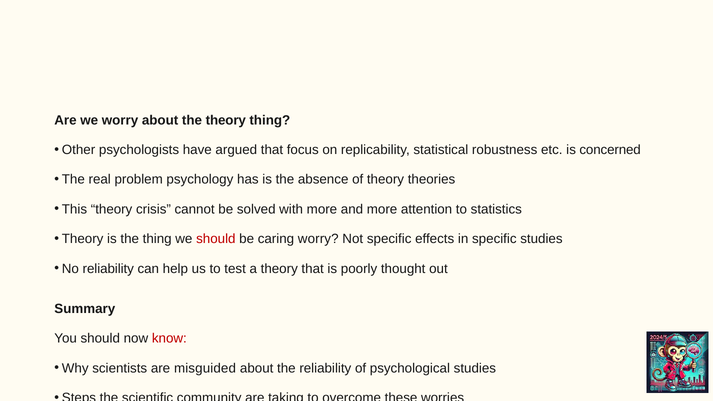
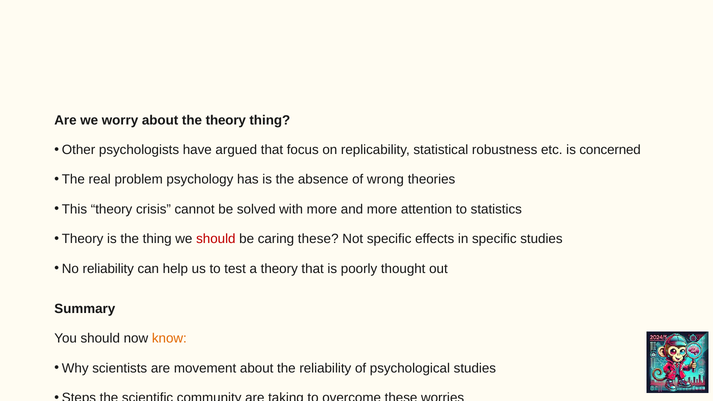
of theory: theory -> wrong
caring worry: worry -> these
know colour: red -> orange
misguided: misguided -> movement
